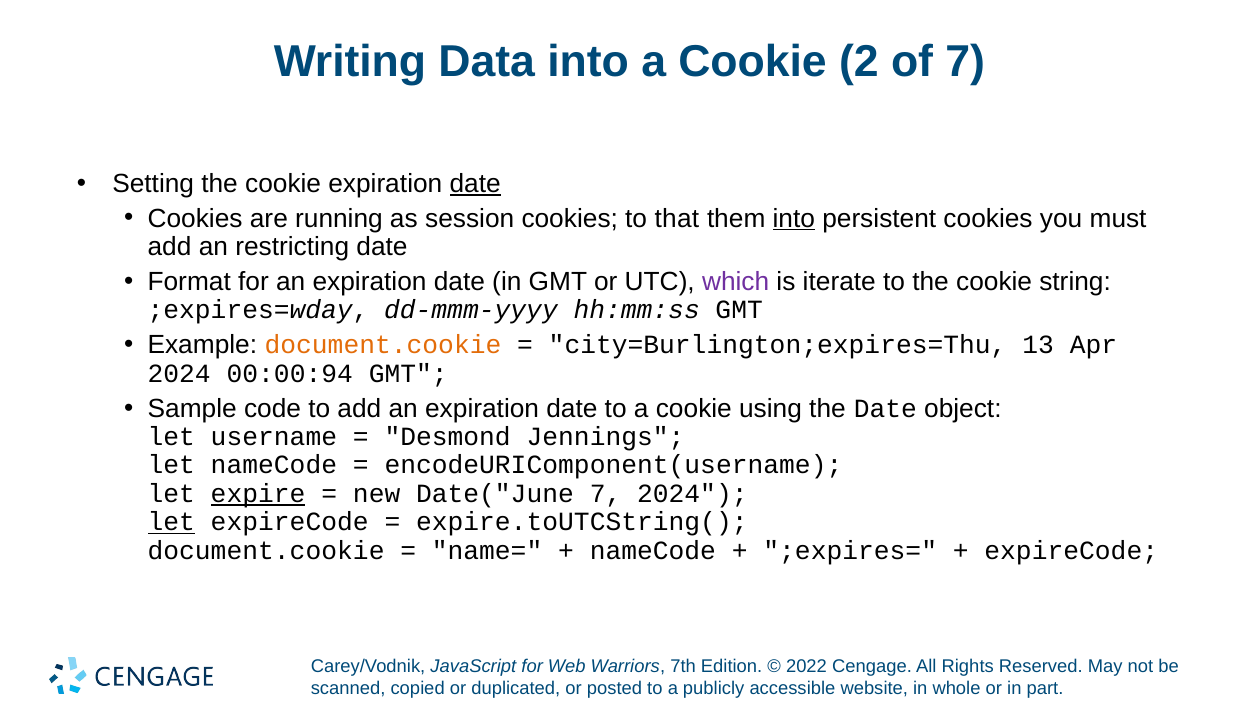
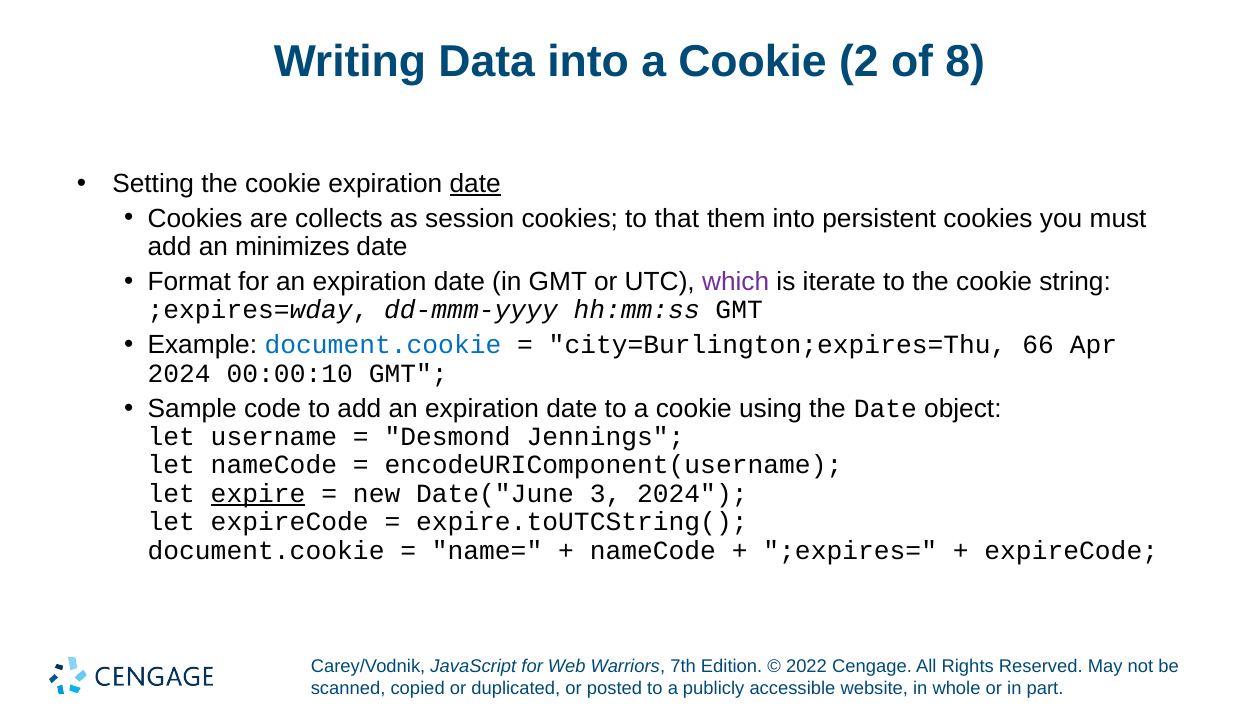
of 7: 7 -> 8
running: running -> collects
into at (794, 218) underline: present -> none
restricting: restricting -> minimizes
document.cookie at (383, 345) colour: orange -> blue
13: 13 -> 66
00:00:94: 00:00:94 -> 00:00:10
Date("June 7: 7 -> 3
let at (171, 522) underline: present -> none
